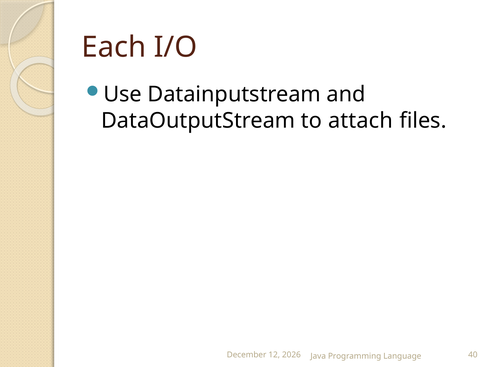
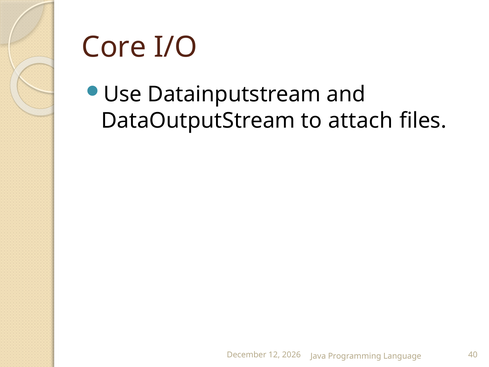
Each: Each -> Core
